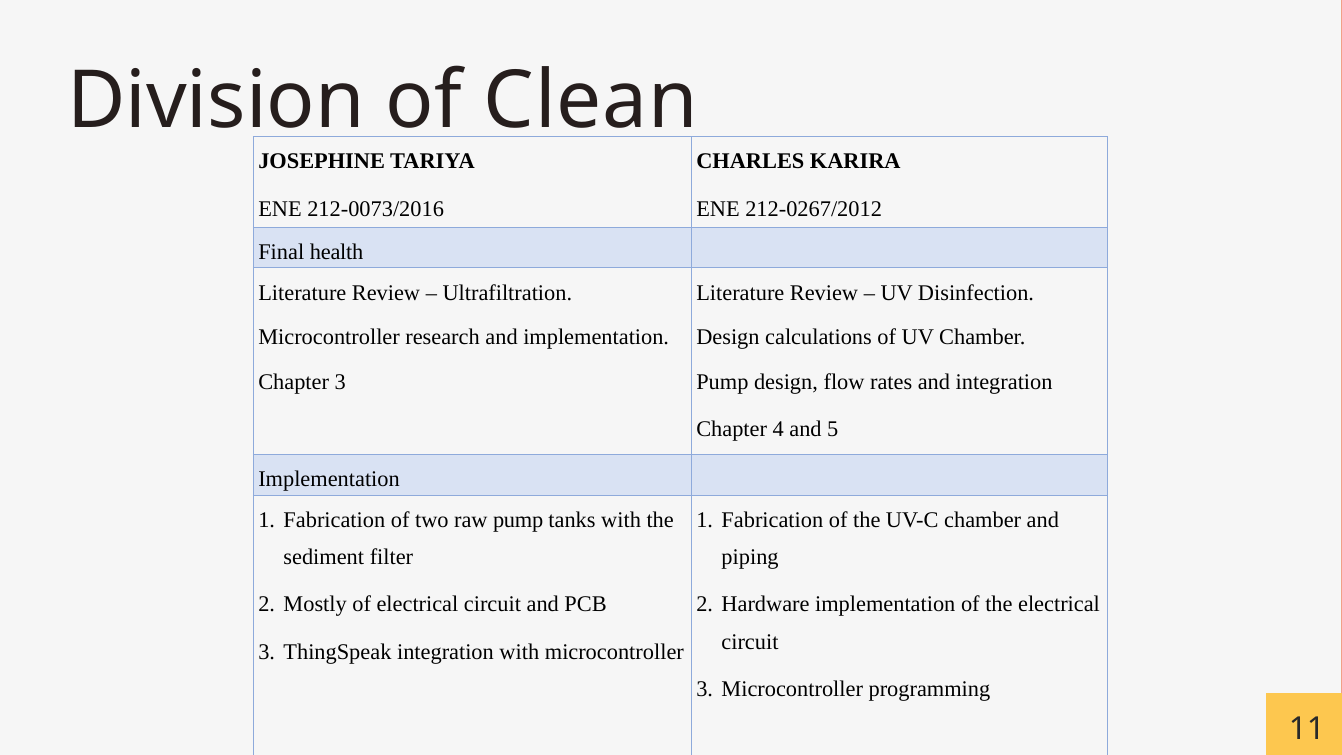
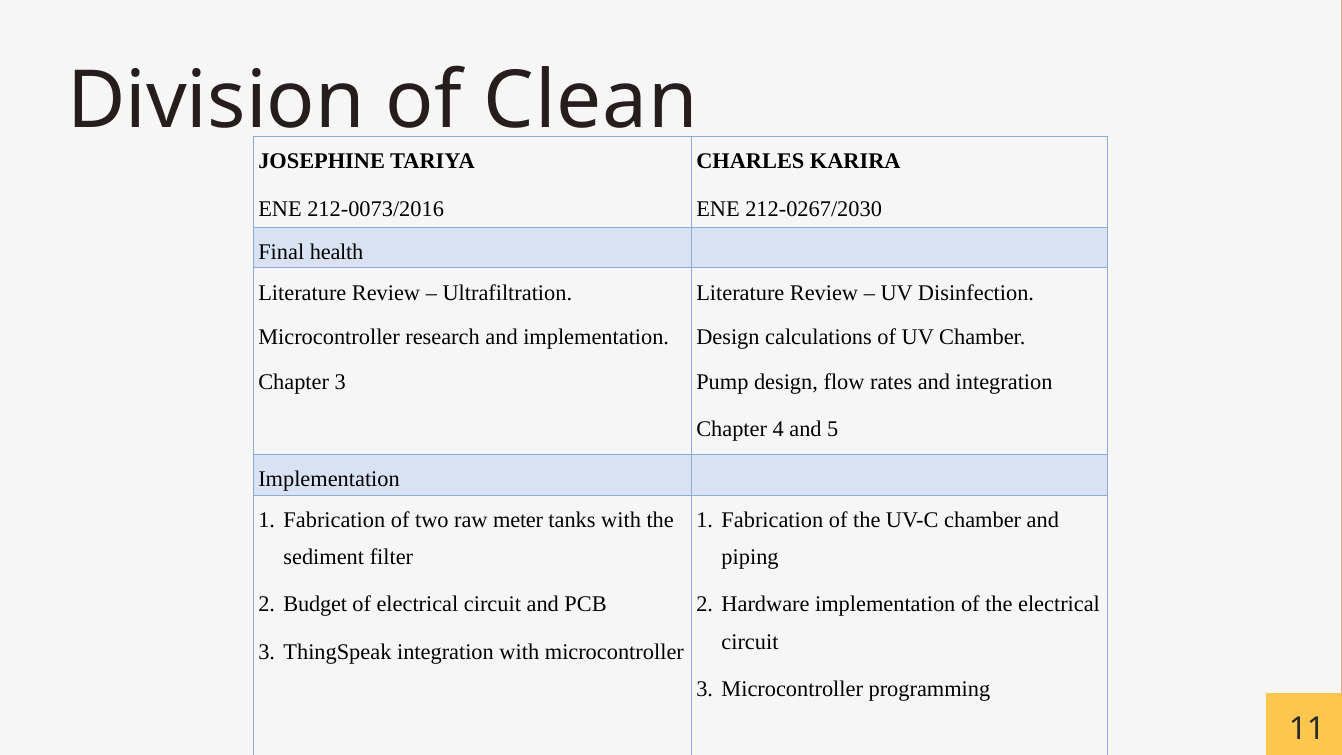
212-0267/2012: 212-0267/2012 -> 212-0267/2030
raw pump: pump -> meter
Mostly: Mostly -> Budget
